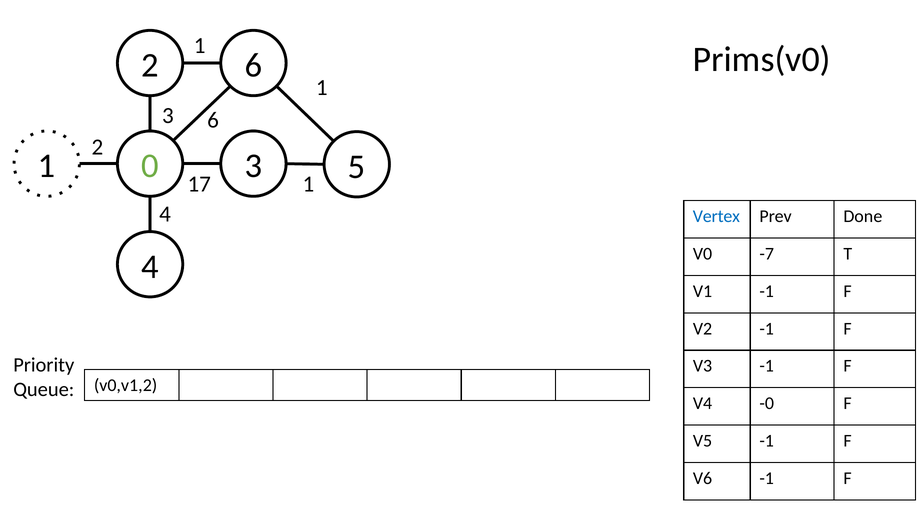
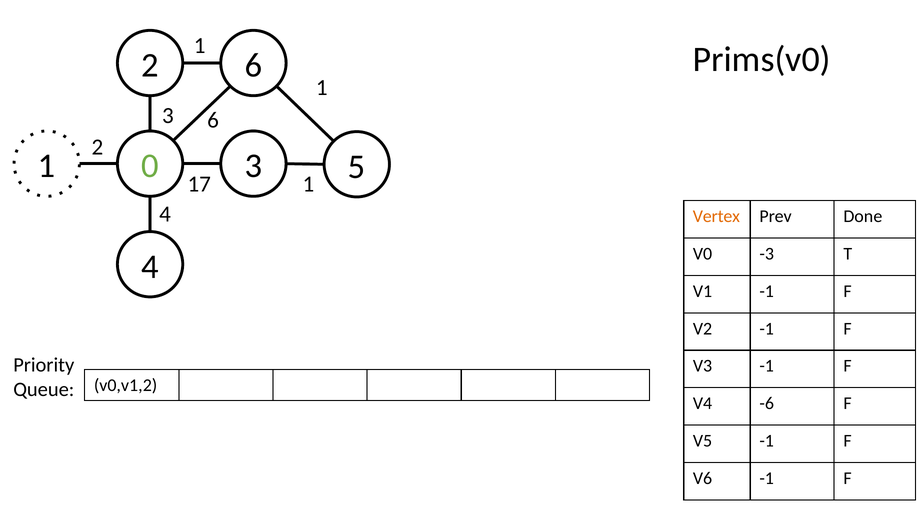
Vertex colour: blue -> orange
-7: -7 -> -3
-0: -0 -> -6
